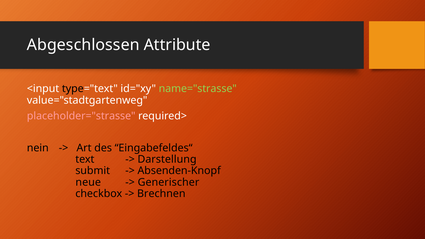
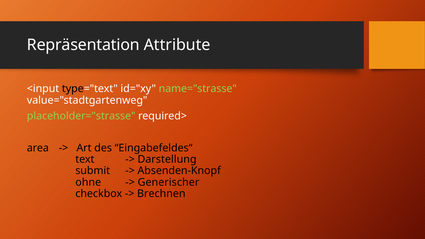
Abgeschlossen: Abgeschlossen -> Repräsentation
placeholder="strasse colour: pink -> light green
nein: nein -> area
neue: neue -> ohne
